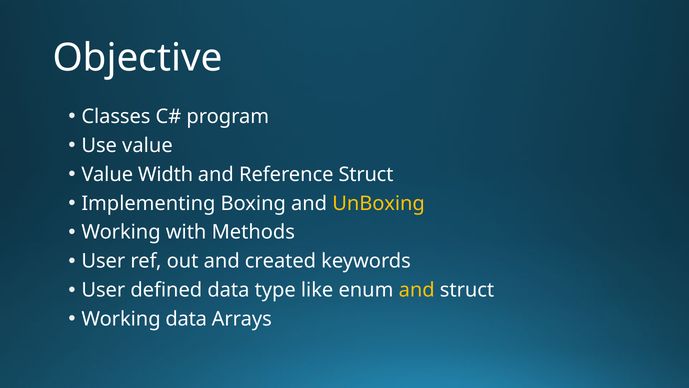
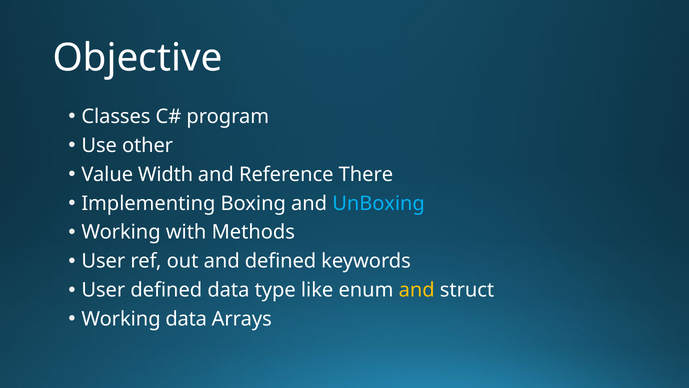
Use value: value -> other
Reference Struct: Struct -> There
UnBoxing colour: yellow -> light blue
and created: created -> defined
